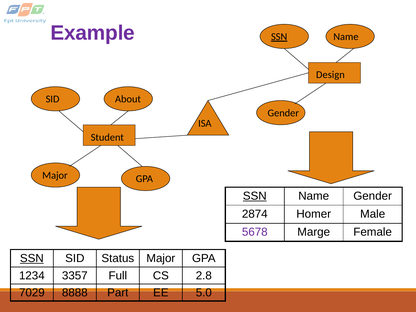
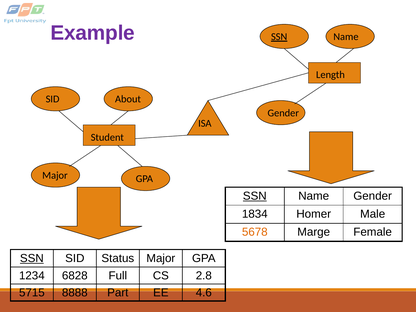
Design: Design -> Length
2874: 2874 -> 1834
5678 colour: purple -> orange
3357: 3357 -> 6828
7029: 7029 -> 5715
5.0: 5.0 -> 4.6
